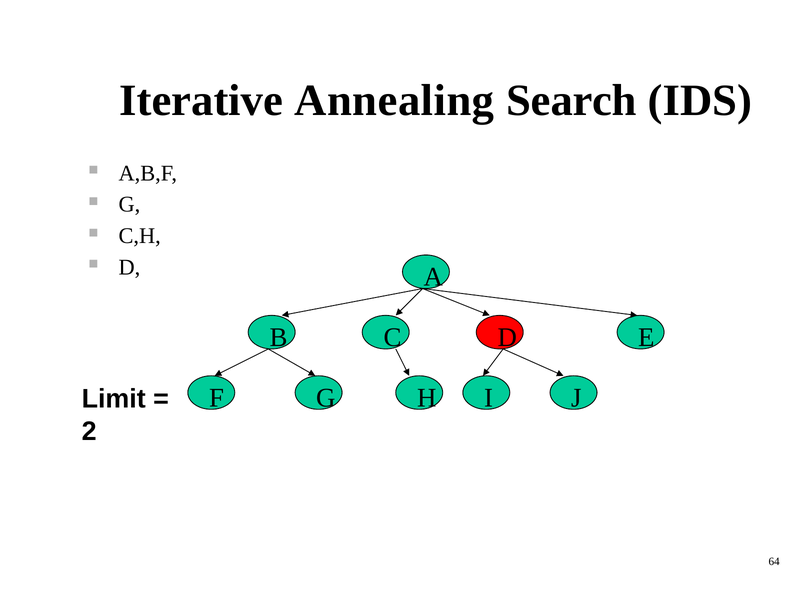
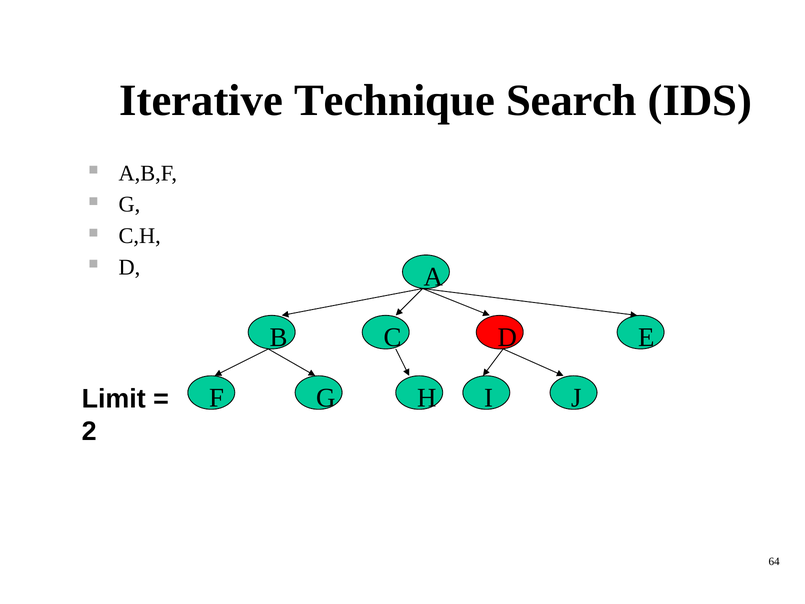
Annealing: Annealing -> Technique
